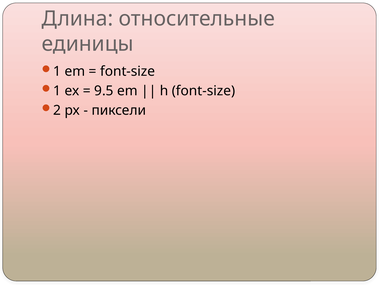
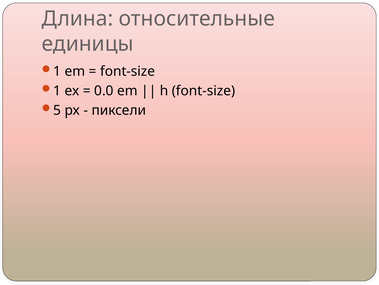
9.5: 9.5 -> 0.0
2: 2 -> 5
